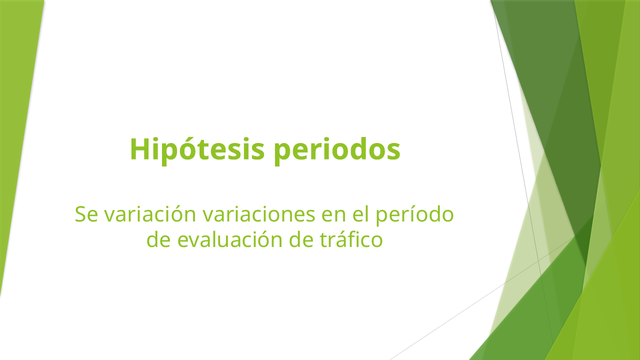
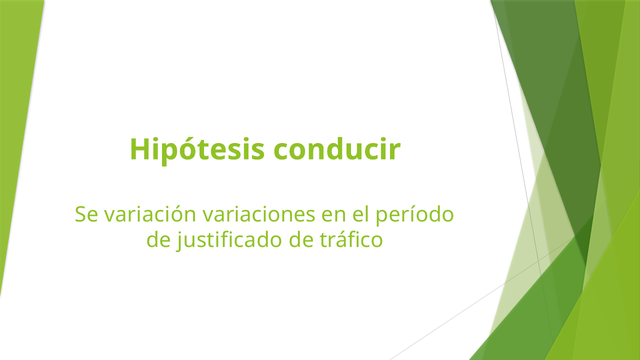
periodos: periodos -> conducir
evaluación: evaluación -> justificado
